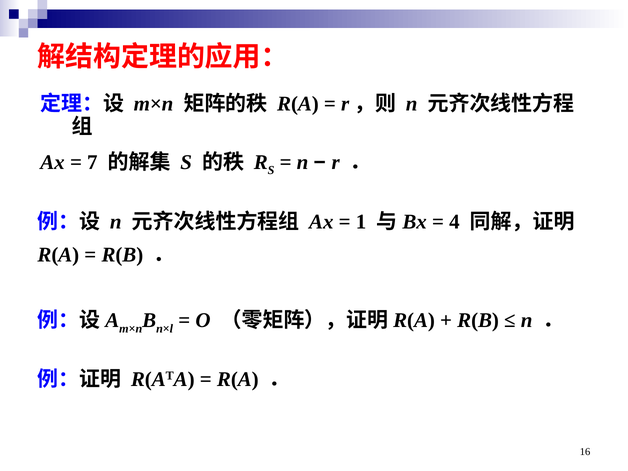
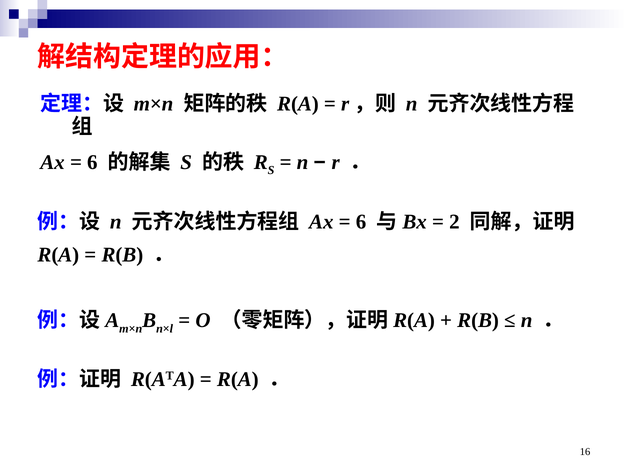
7 at (92, 162): 7 -> 6
1 at (361, 222): 1 -> 6
4: 4 -> 2
